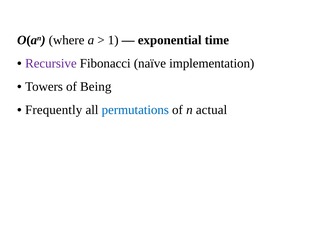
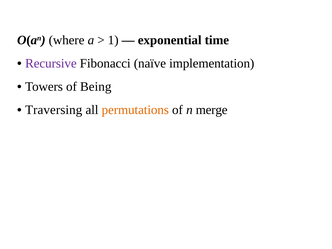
Frequently: Frequently -> Traversing
permutations colour: blue -> orange
actual: actual -> merge
